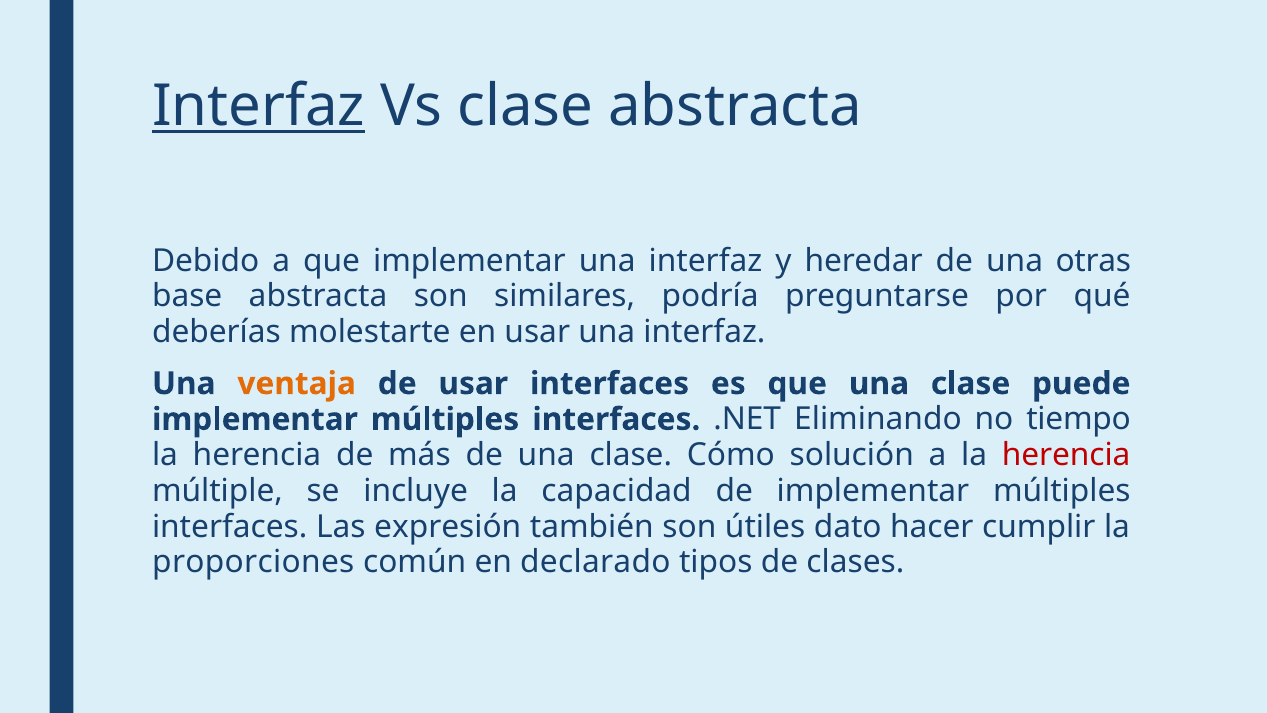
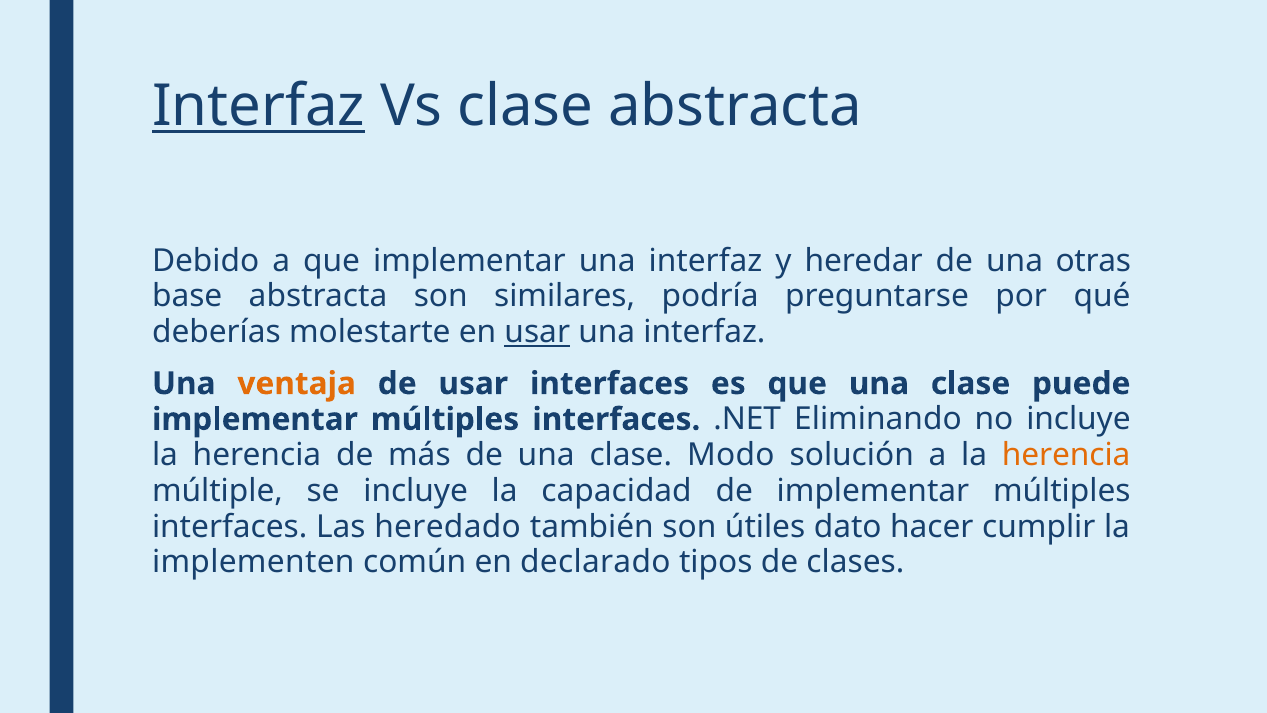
usar at (537, 332) underline: none -> present
no tiempo: tiempo -> incluye
Cómo: Cómo -> Modo
herencia at (1066, 455) colour: red -> orange
expresión: expresión -> heredado
proporciones: proporciones -> implementen
